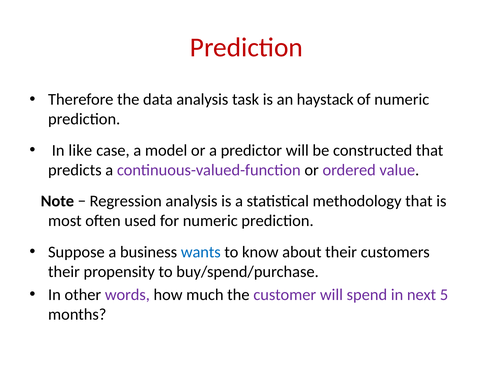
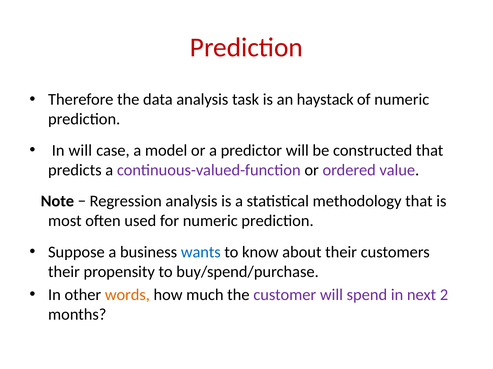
In like: like -> will
words colour: purple -> orange
5: 5 -> 2
